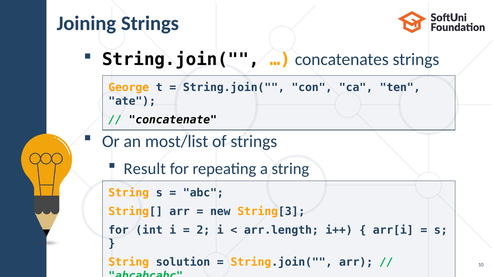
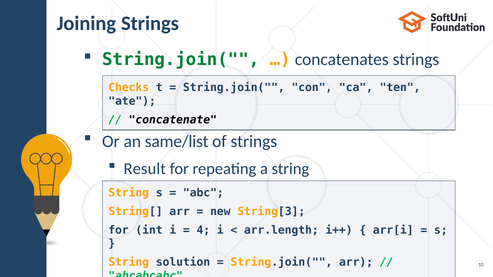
String.join( at (181, 60) colour: black -> green
George: George -> Checks
most/list: most/list -> same/list
2: 2 -> 4
